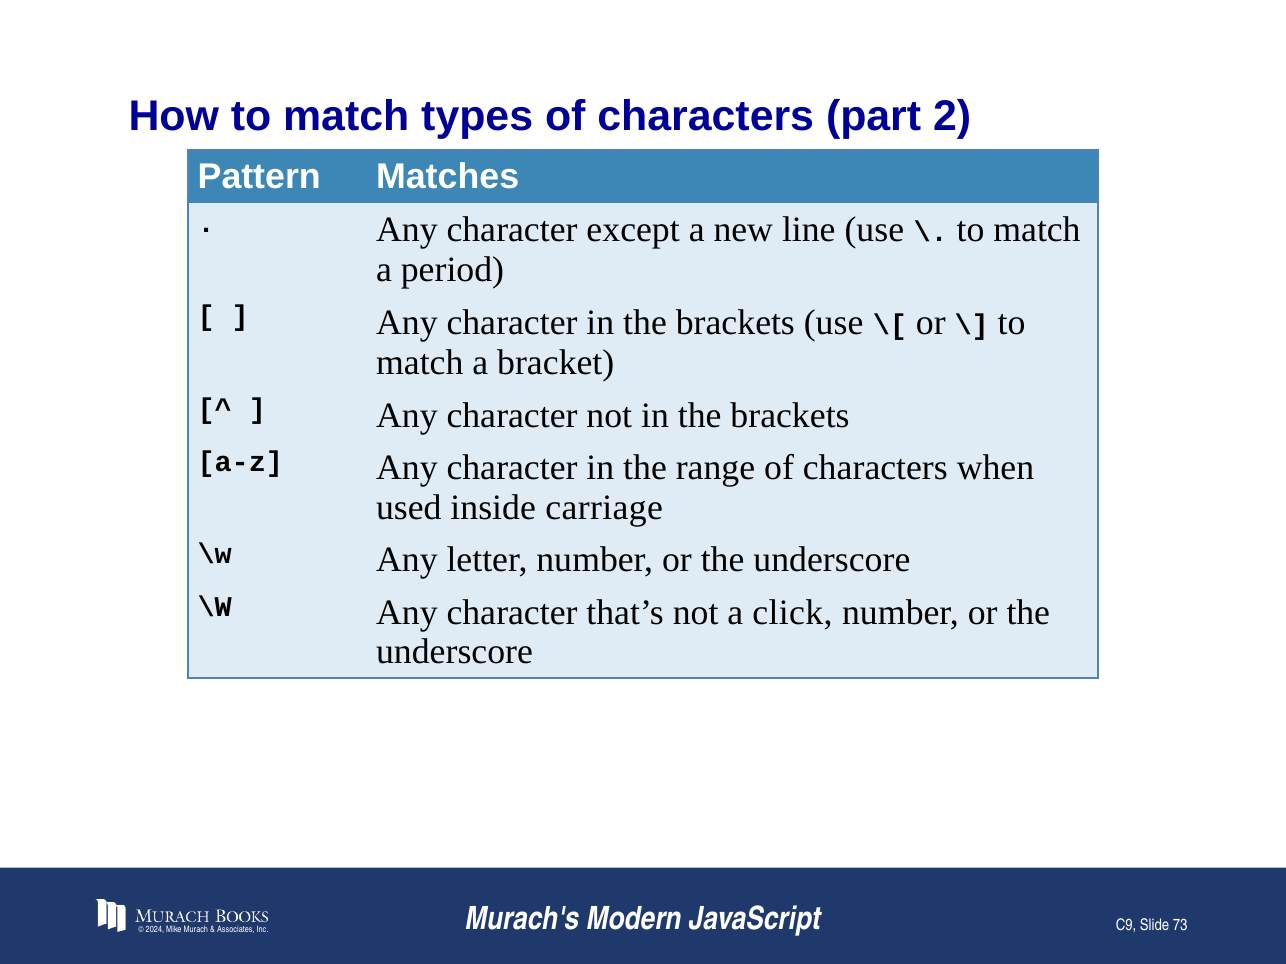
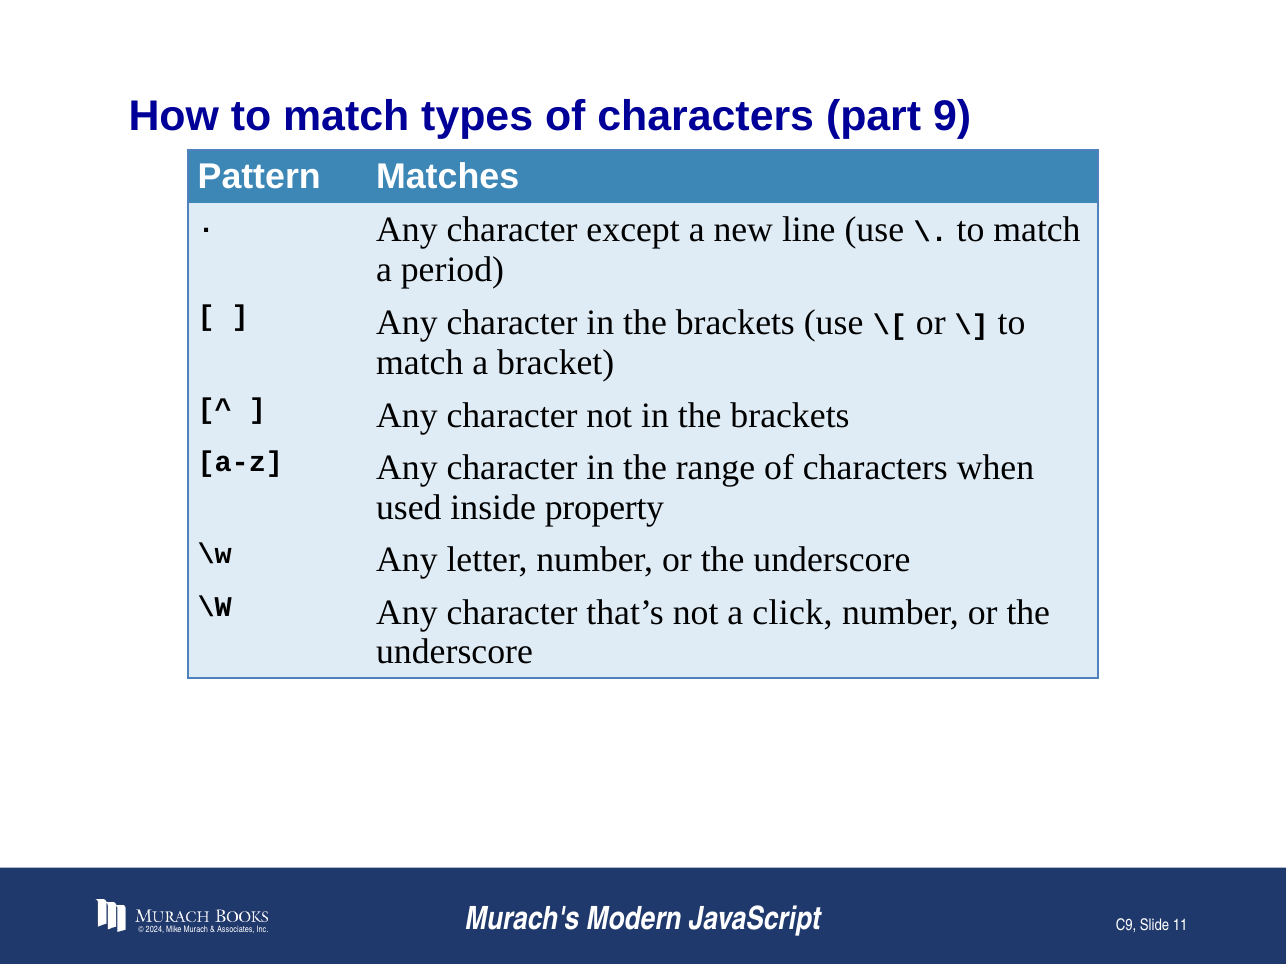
2: 2 -> 9
carriage: carriage -> property
73: 73 -> 11
